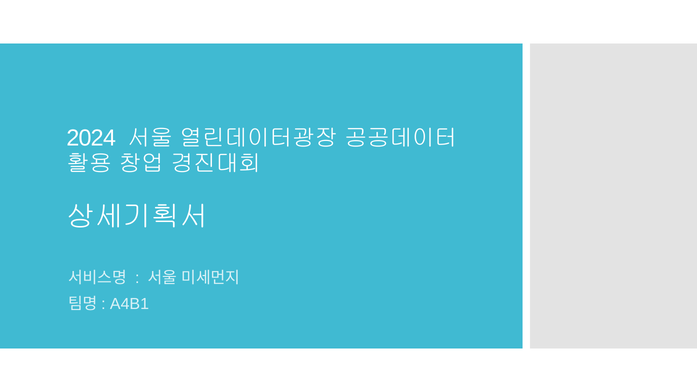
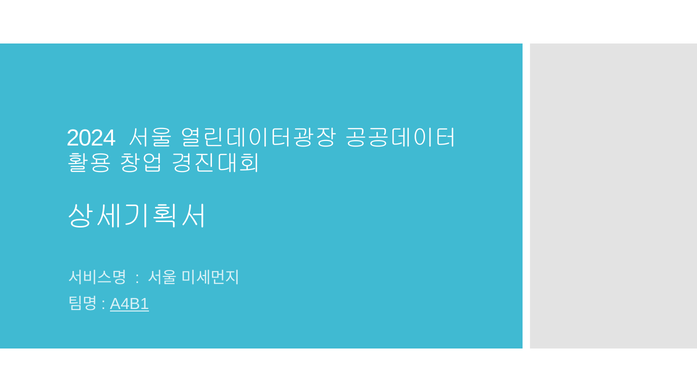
A4B1 underline: none -> present
